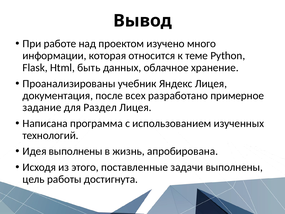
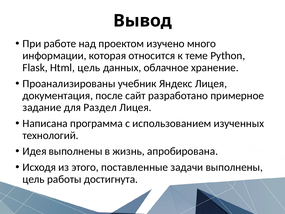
Html быть: быть -> цель
всех: всех -> сайт
